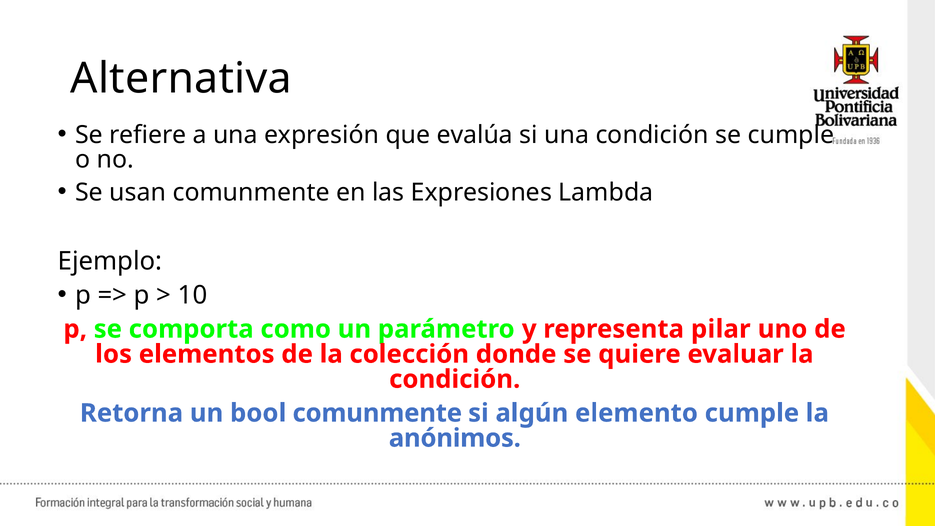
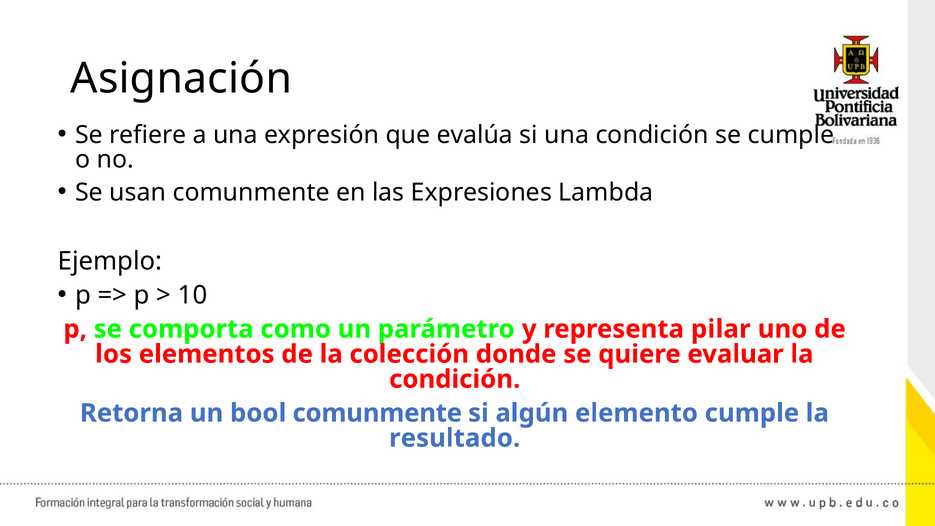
Alternativa: Alternativa -> Asignación
anónimos: anónimos -> resultado
